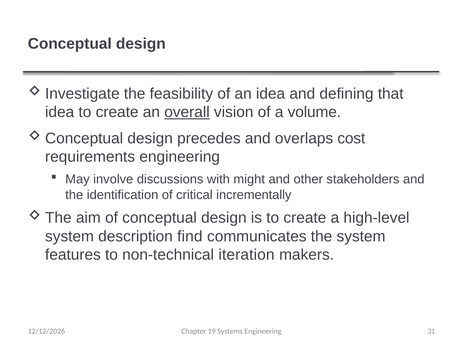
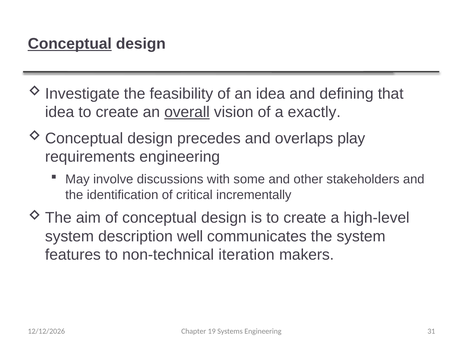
Conceptual at (70, 44) underline: none -> present
volume: volume -> exactly
cost: cost -> play
might: might -> some
find: find -> well
